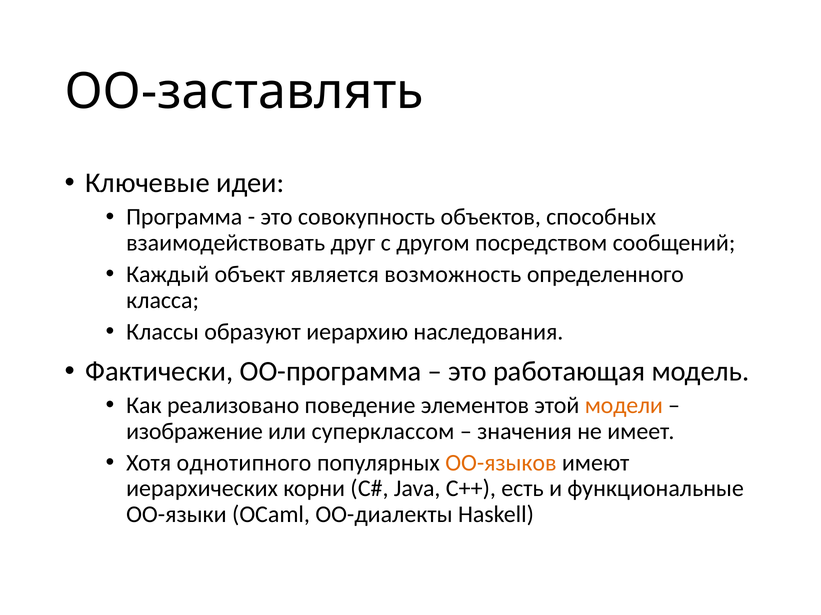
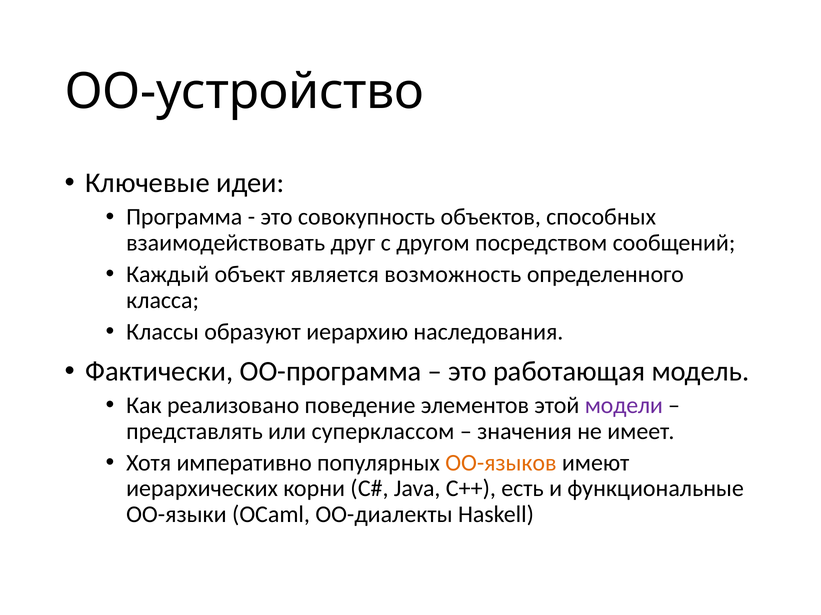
ОО-заставлять: ОО-заставлять -> ОО-устройство
модели colour: orange -> purple
изображение: изображение -> представлять
однотипного: однотипного -> императивно
